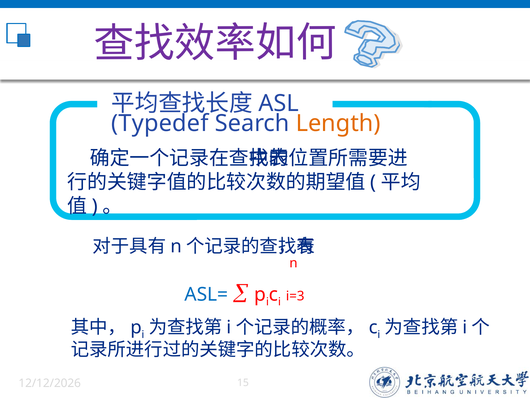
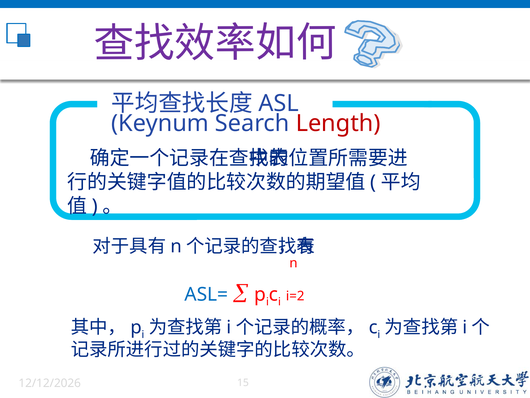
Typedef: Typedef -> Keynum
Length colour: orange -> red
i=3: i=3 -> i=2
